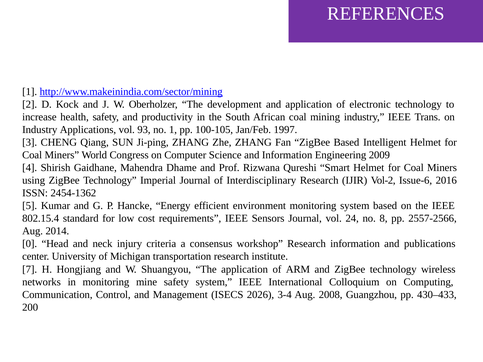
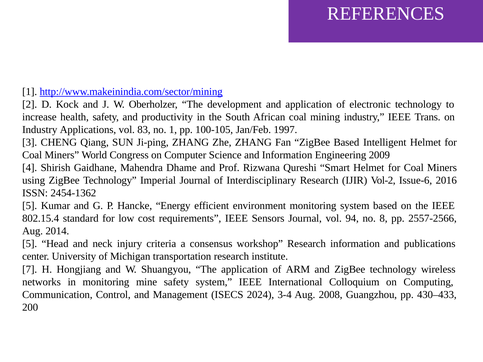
93: 93 -> 83
24: 24 -> 94
0 at (30, 244): 0 -> 5
2026: 2026 -> 2024
